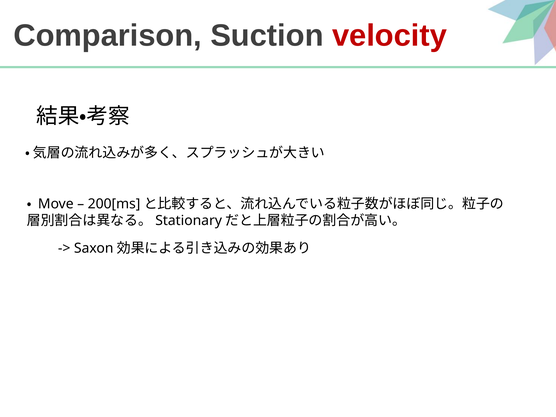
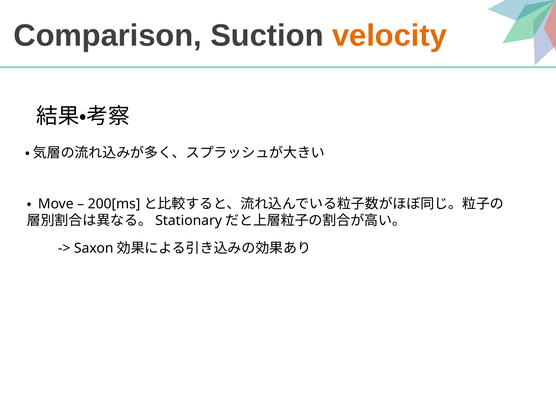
velocity colour: red -> orange
